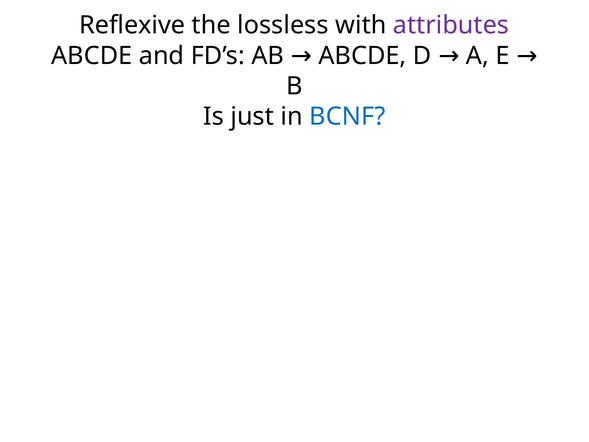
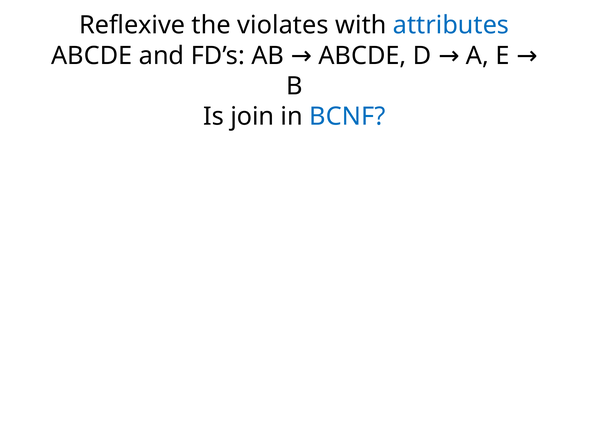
lossless: lossless -> violates
attributes colour: purple -> blue
just: just -> join
